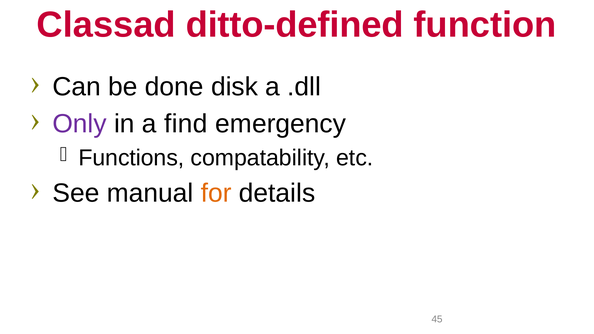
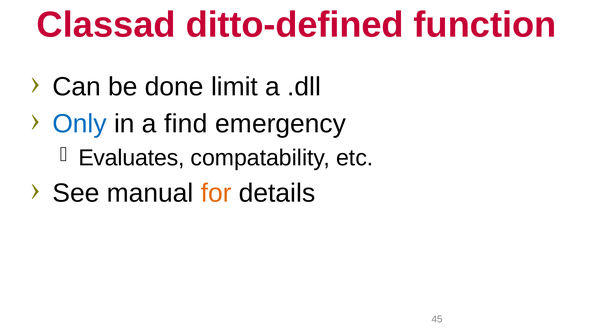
disk: disk -> limit
Only colour: purple -> blue
Functions: Functions -> Evaluates
